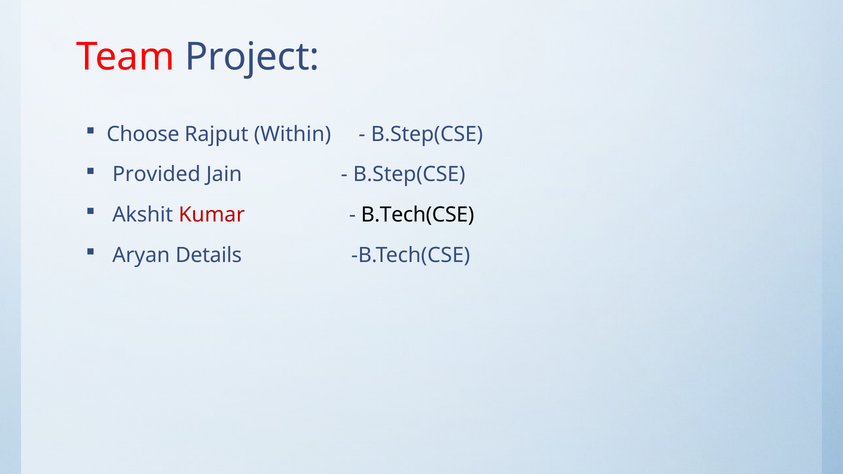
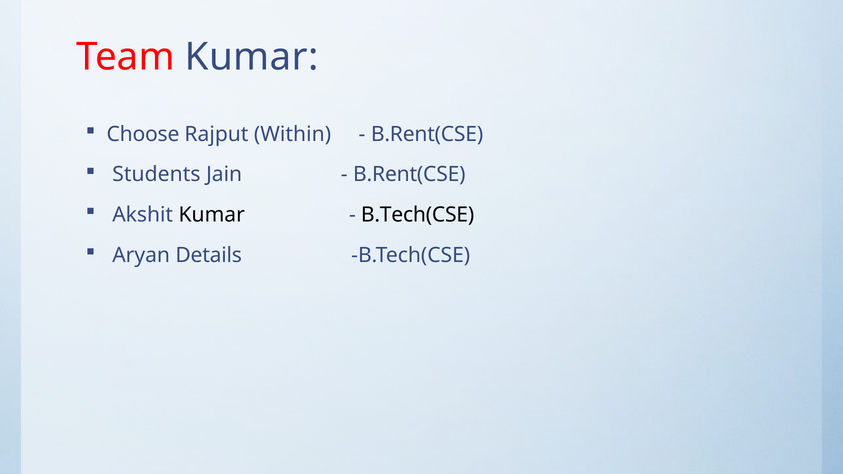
Team Project: Project -> Kumar
B.Step(CSE at (427, 134): B.Step(CSE -> B.Rent(CSE
Provided: Provided -> Students
B.Step(CSE at (409, 175): B.Step(CSE -> B.Rent(CSE
Kumar at (212, 215) colour: red -> black
